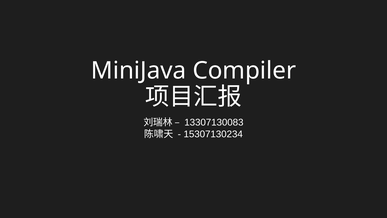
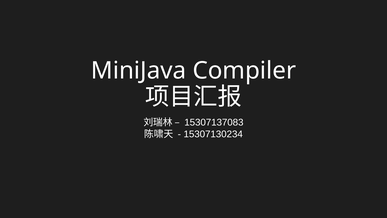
13307130083: 13307130083 -> 15307137083
